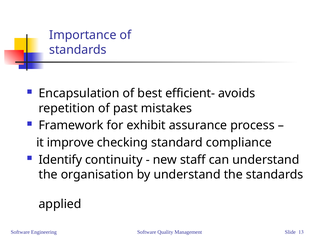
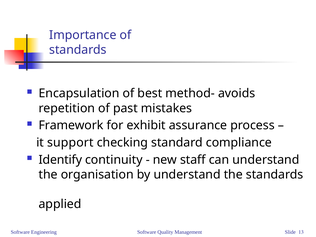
efficient-: efficient- -> method-
improve: improve -> support
